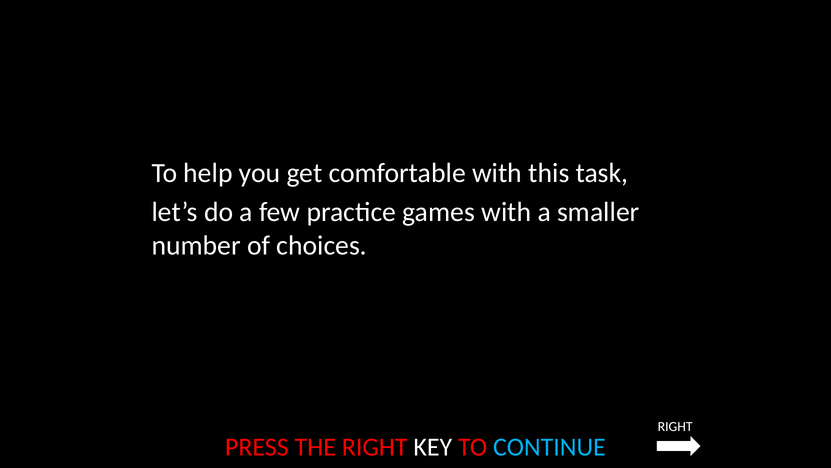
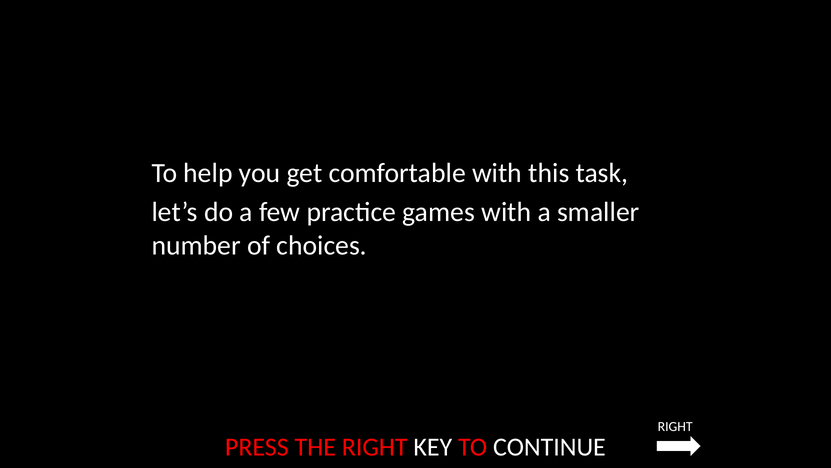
CONTINUE colour: light blue -> white
